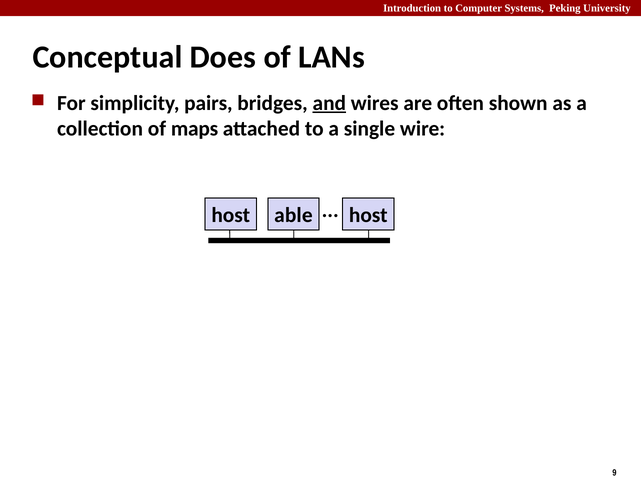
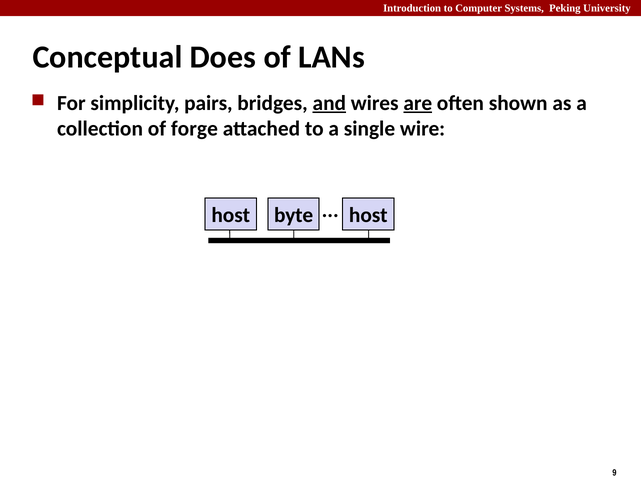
are underline: none -> present
maps: maps -> forge
able: able -> byte
